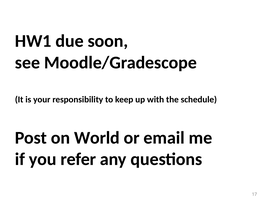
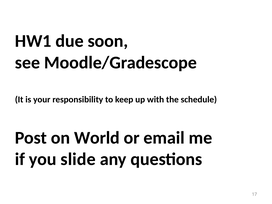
refer: refer -> slide
